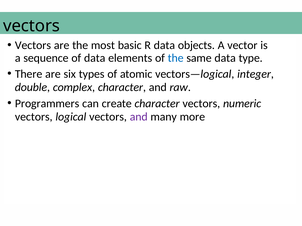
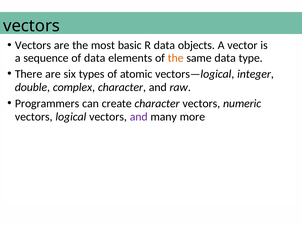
the at (176, 58) colour: blue -> orange
